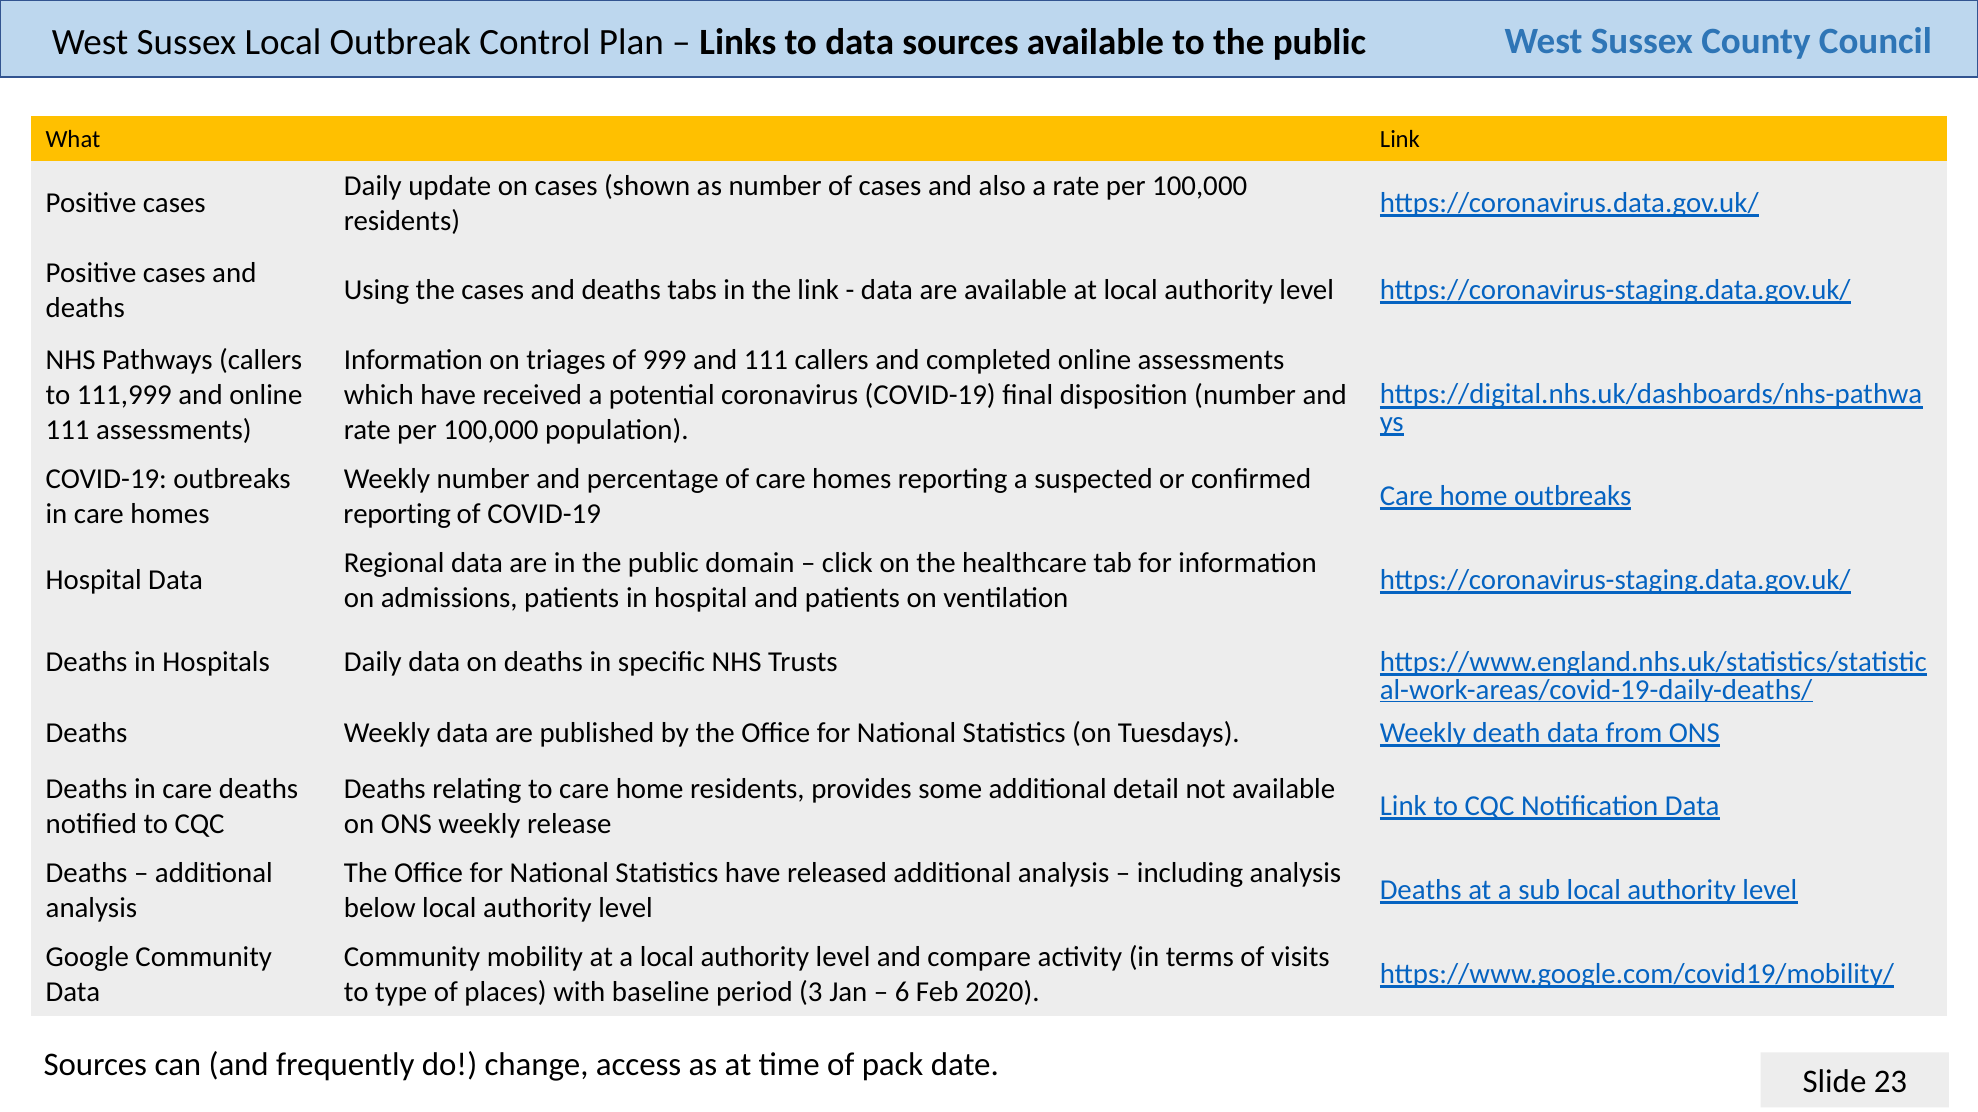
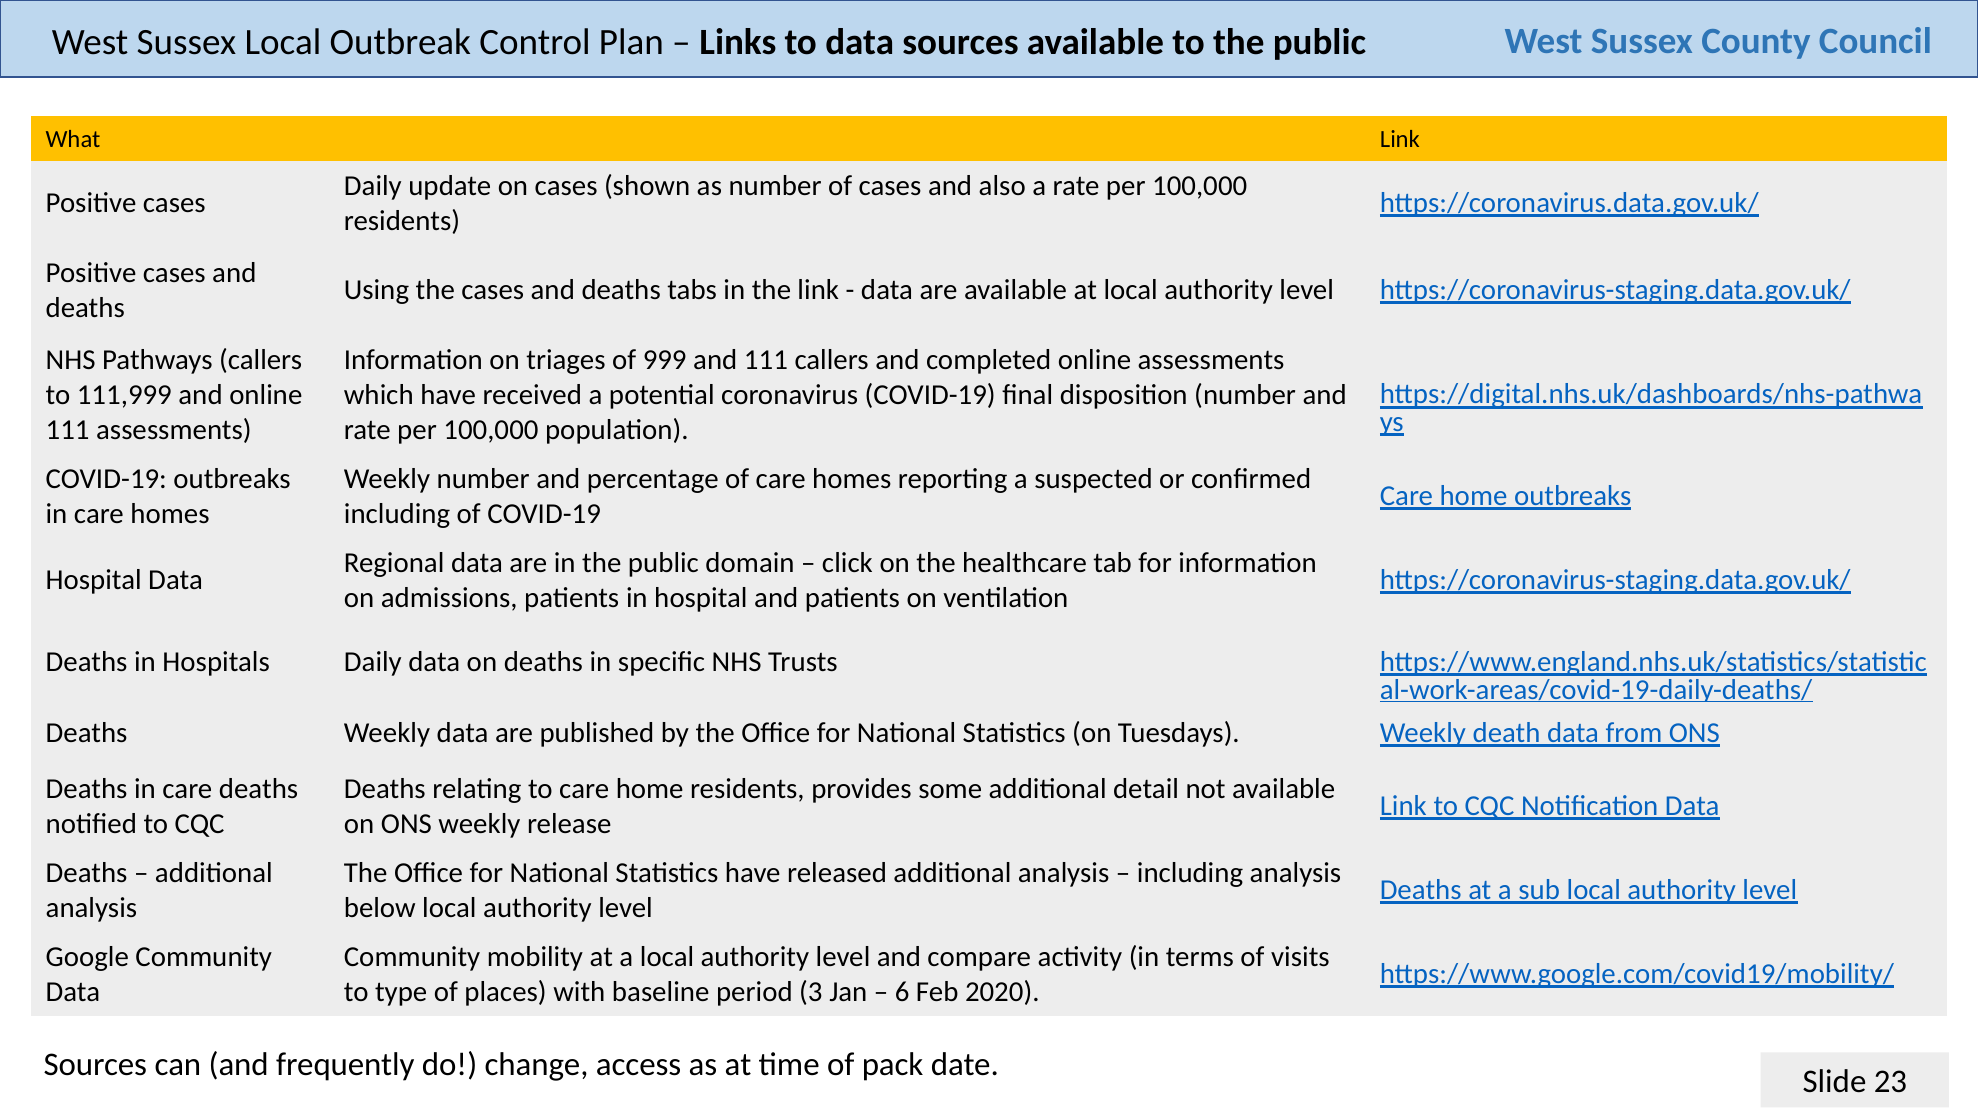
reporting at (397, 514): reporting -> including
